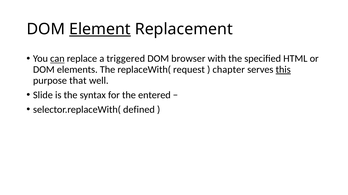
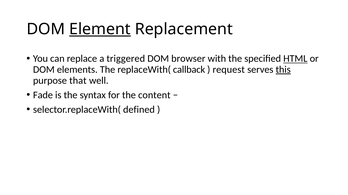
can underline: present -> none
HTML underline: none -> present
request: request -> callback
chapter: chapter -> request
Slide: Slide -> Fade
entered: entered -> content
